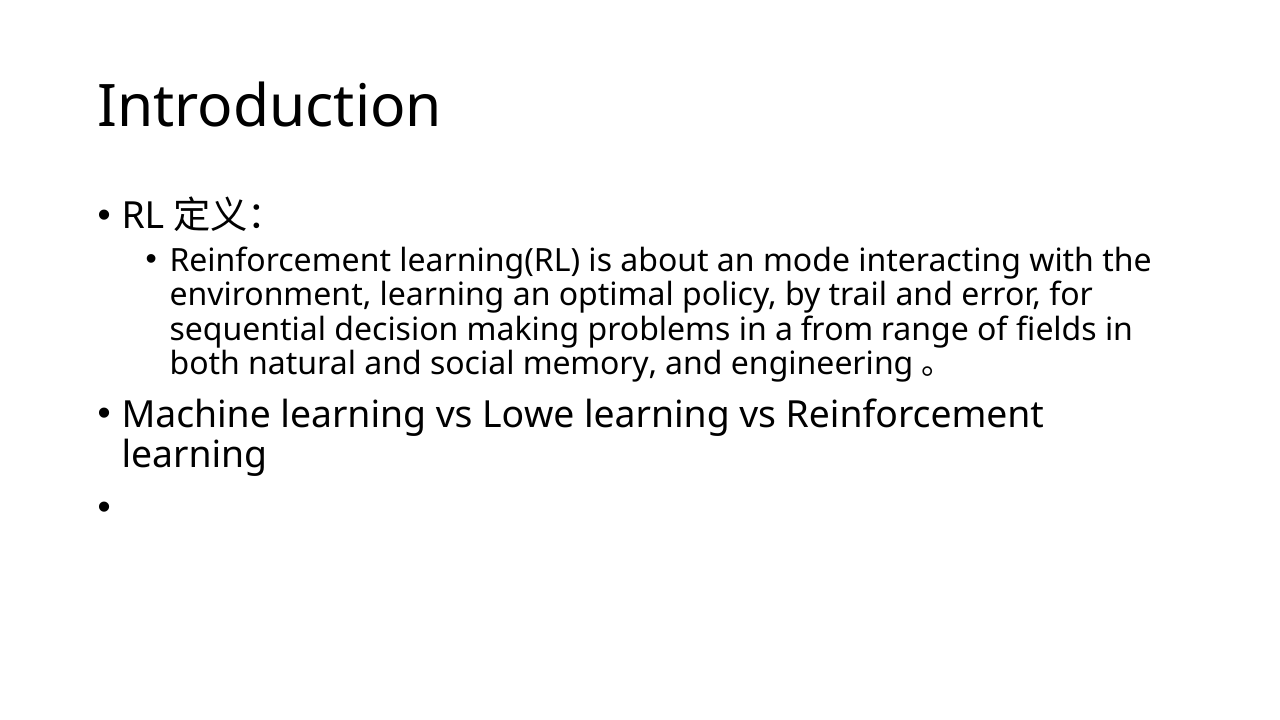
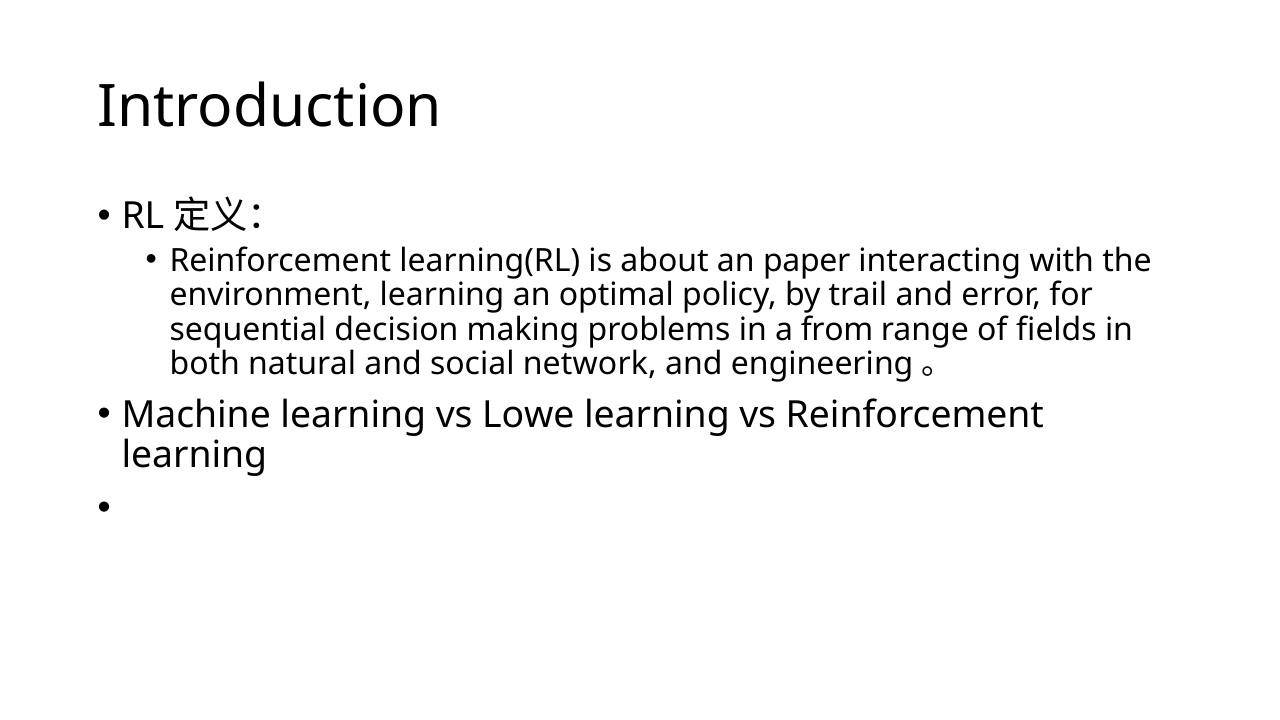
mode: mode -> paper
memory: memory -> network
